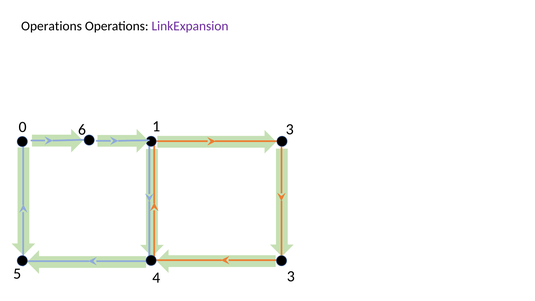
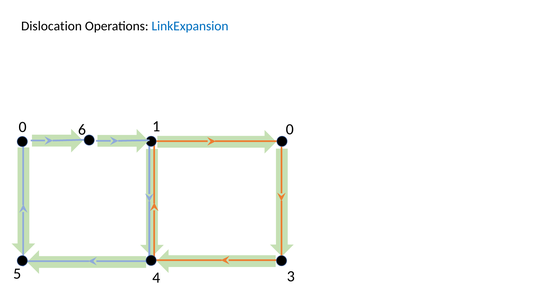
Operations at (52, 26): Operations -> Dislocation
LinkExpansion colour: purple -> blue
1 3: 3 -> 0
